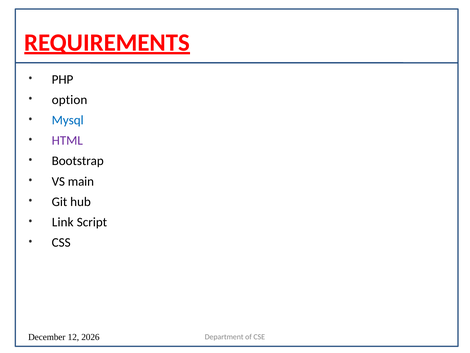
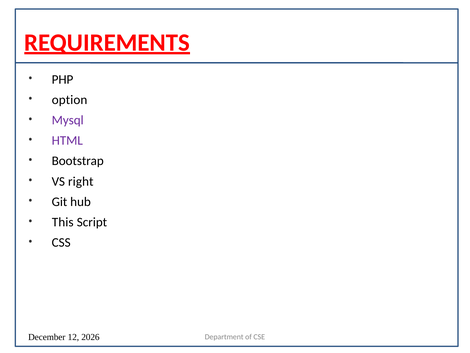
Mysql colour: blue -> purple
main: main -> right
Link: Link -> This
